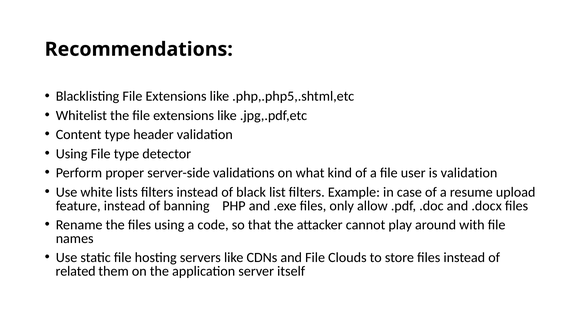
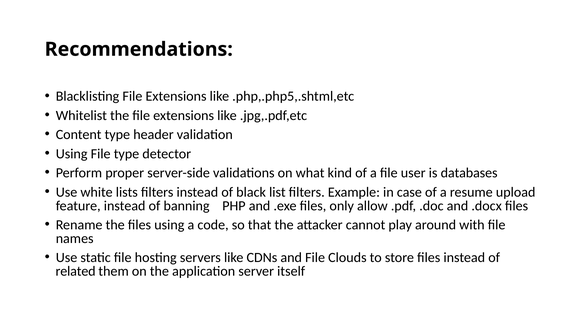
is validation: validation -> databases
